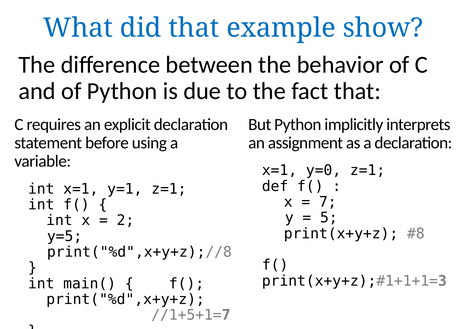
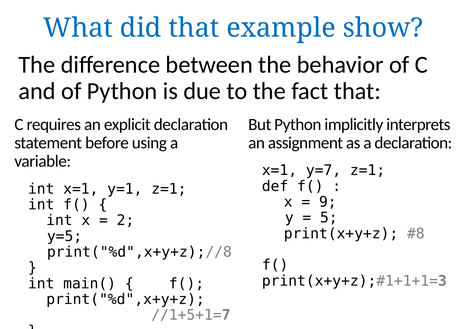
y=0: y=0 -> y=7
7: 7 -> 9
